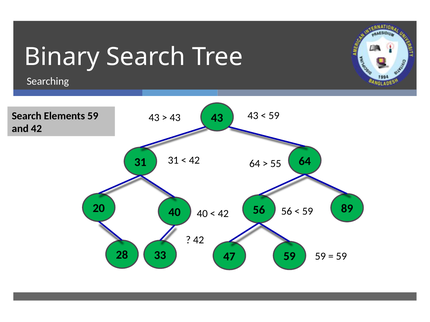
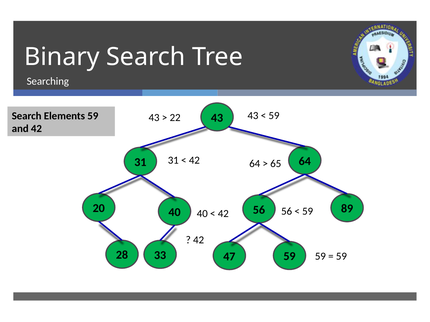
43 at (175, 118): 43 -> 22
55: 55 -> 65
